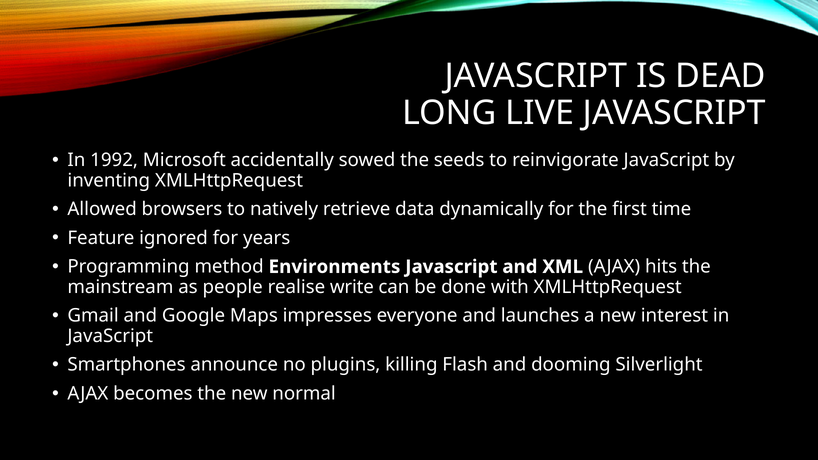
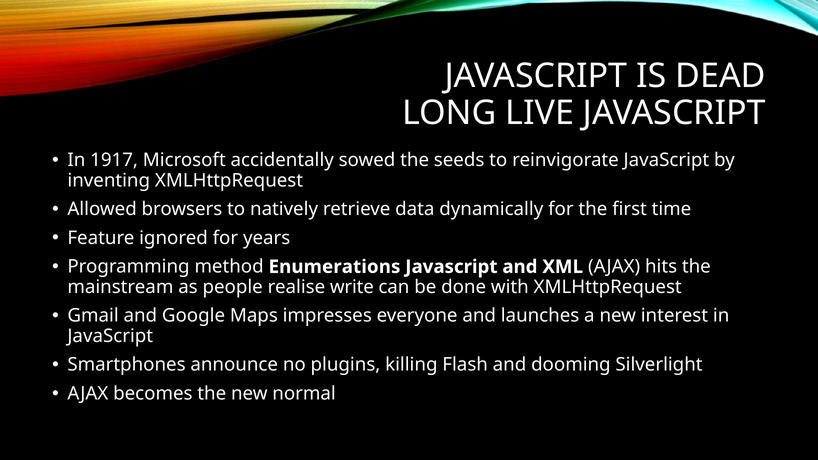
1992: 1992 -> 1917
Environments: Environments -> Enumerations
